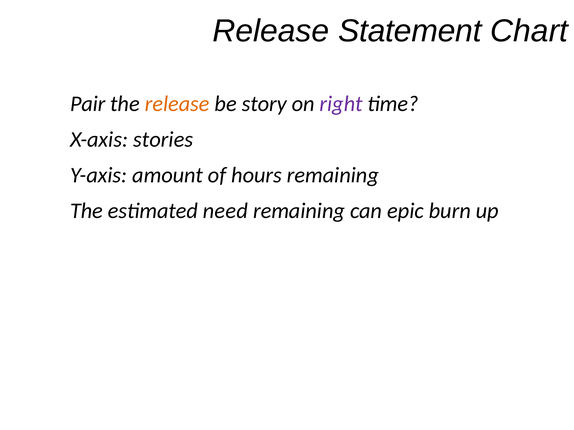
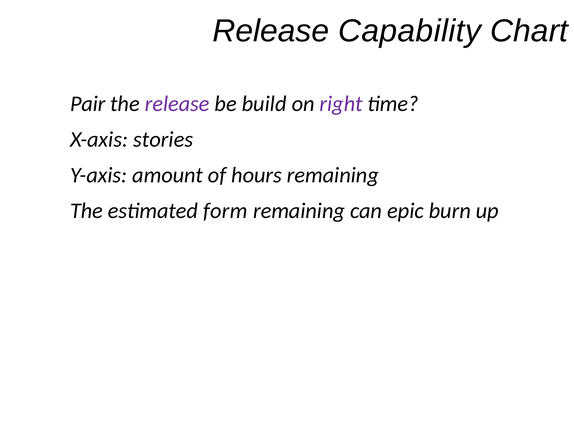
Statement: Statement -> Capability
release at (177, 104) colour: orange -> purple
story: story -> build
need: need -> form
